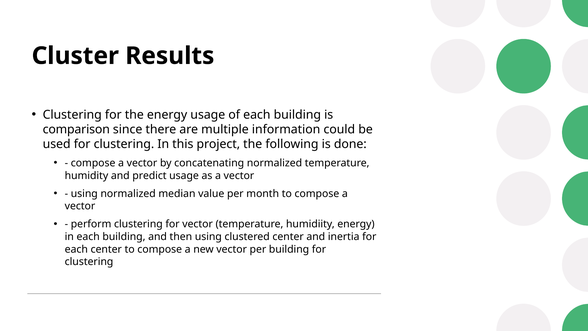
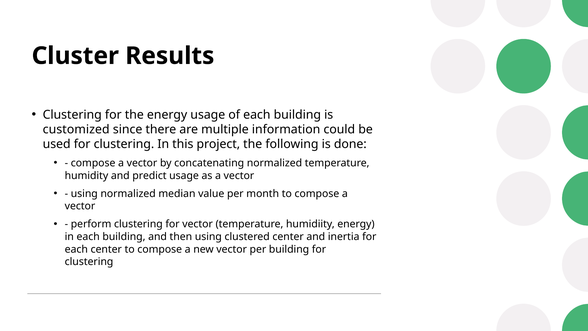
comparison: comparison -> customized
